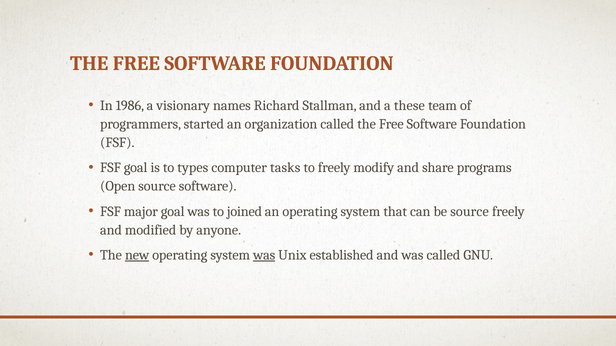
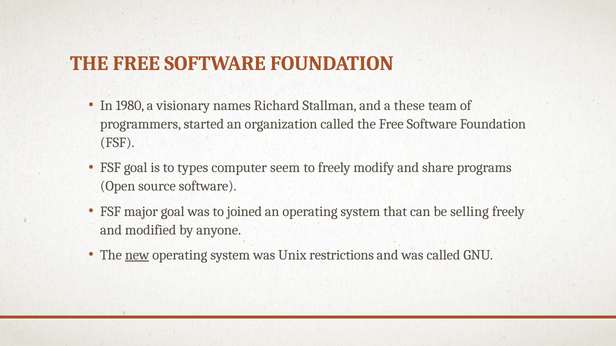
1986: 1986 -> 1980
tasks: tasks -> seem
be source: source -> selling
was at (264, 255) underline: present -> none
established: established -> restrictions
